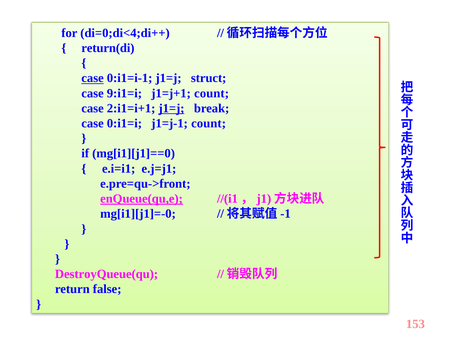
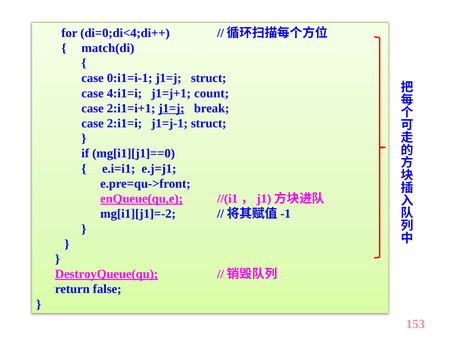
return(di: return(di -> match(di
case at (93, 78) underline: present -> none
9:i1=i: 9:i1=i -> 4:i1=i
0:i1=i: 0:i1=i -> 2:i1=i
j1=j-1 count: count -> struct
mg[i1][j1]=-0: mg[i1][j1]=-0 -> mg[i1][j1]=-2
DestroyQueue(qu underline: none -> present
